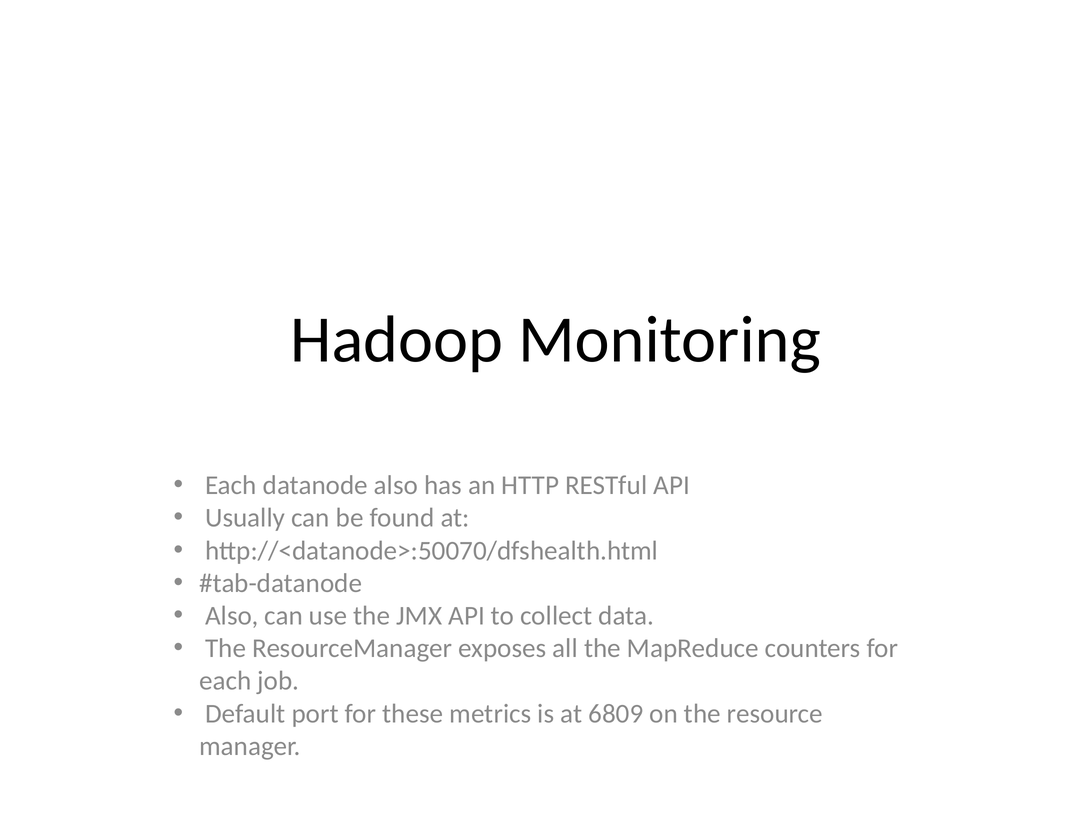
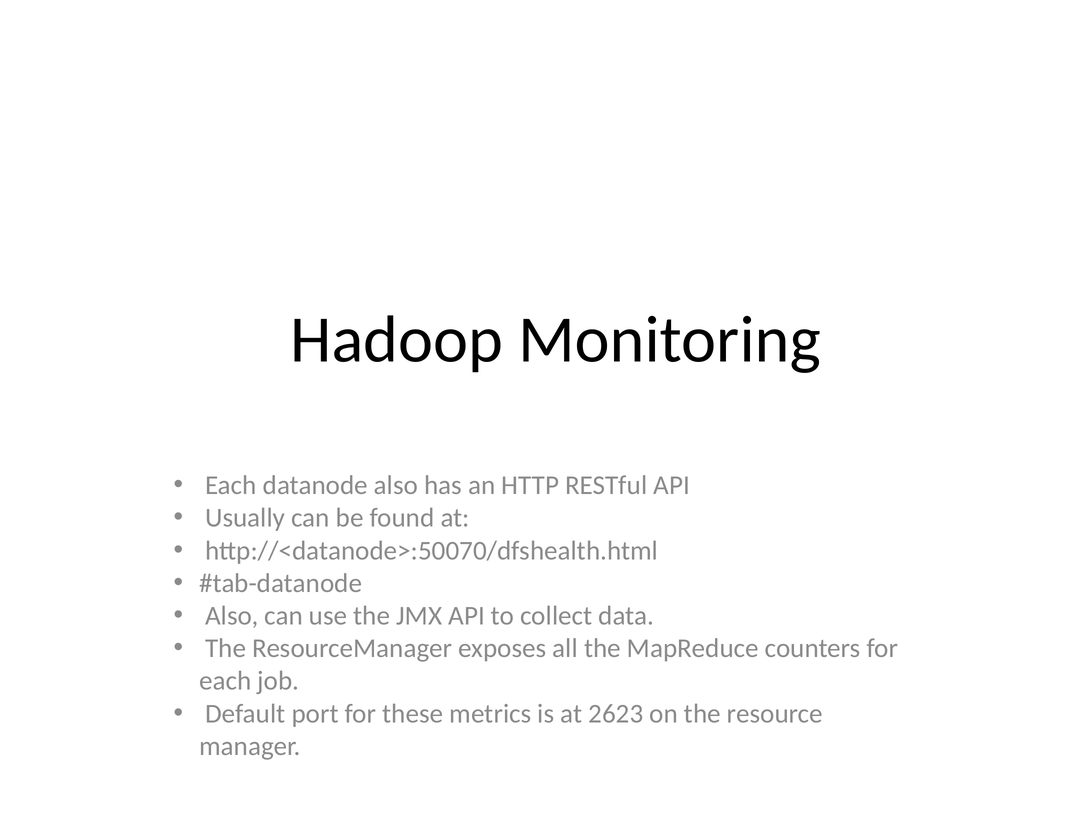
6809: 6809 -> 2623
